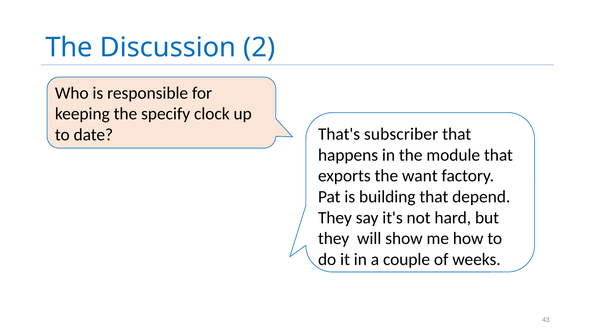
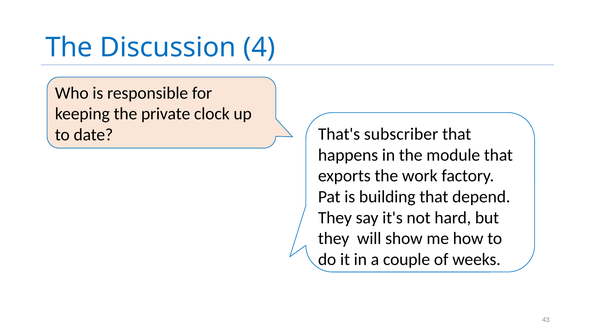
2: 2 -> 4
specify: specify -> private
want: want -> work
